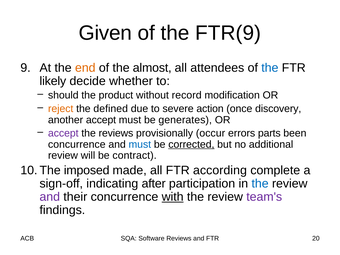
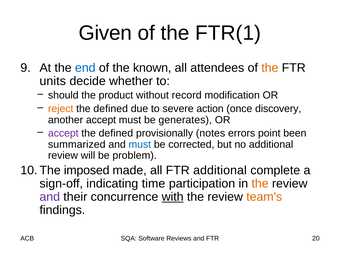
FTR(9: FTR(9 -> FTR(1
end colour: orange -> blue
almost: almost -> known
the at (270, 68) colour: blue -> orange
likely: likely -> units
reviews at (116, 133): reviews -> defined
occur: occur -> notes
parts: parts -> point
concurrence at (77, 144): concurrence -> summarized
corrected underline: present -> none
contract: contract -> problem
FTR according: according -> additional
after: after -> time
the at (260, 183) colour: blue -> orange
team's colour: purple -> orange
